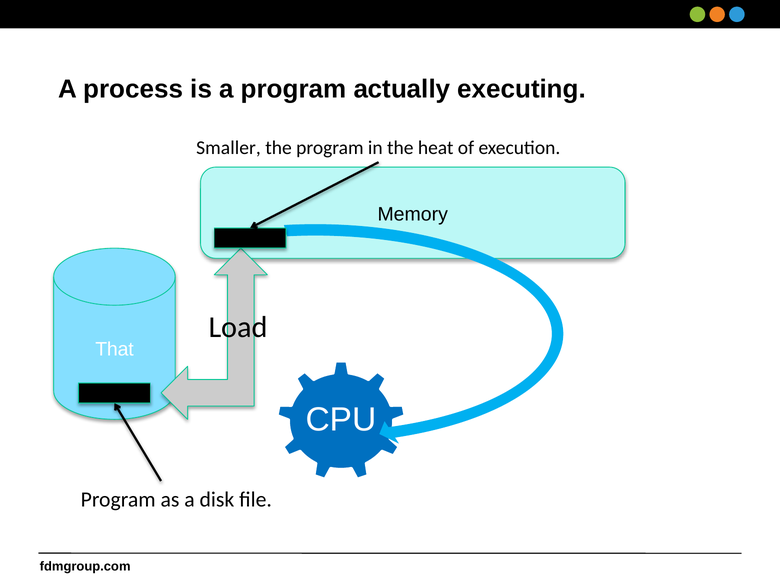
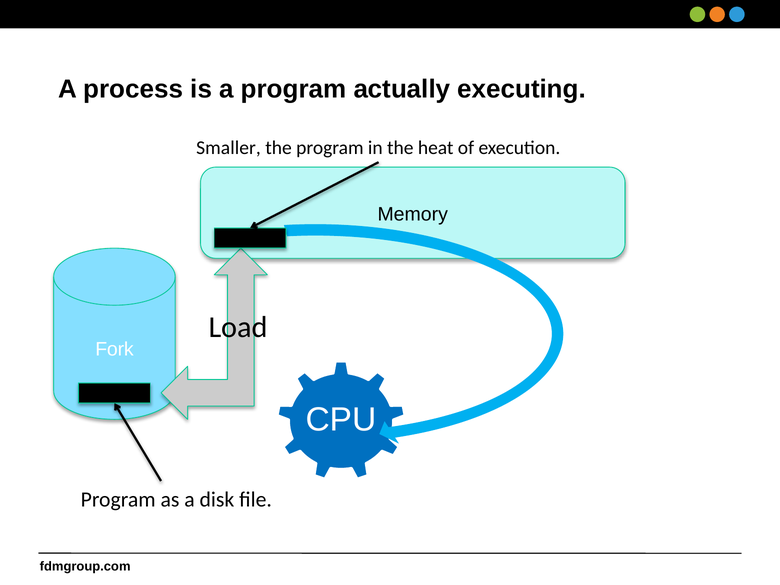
That: That -> Fork
